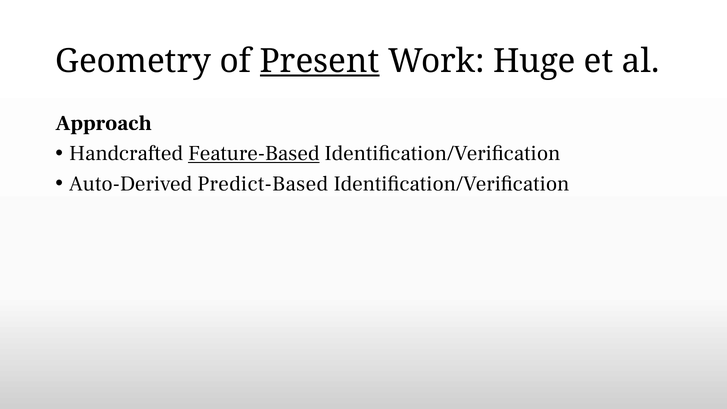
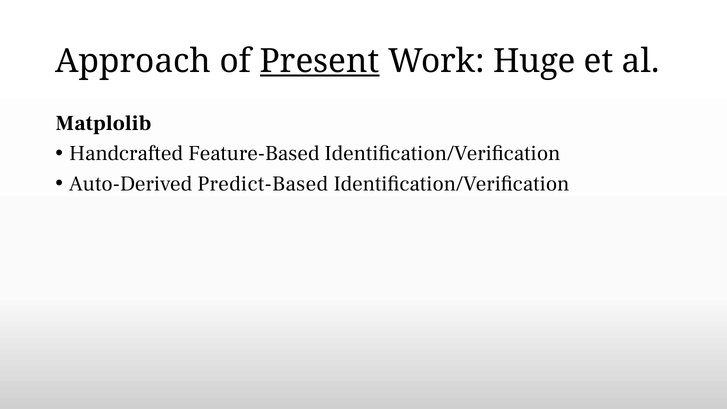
Geometry: Geometry -> Approach
Approach: Approach -> Matplolib
Feature-Based underline: present -> none
